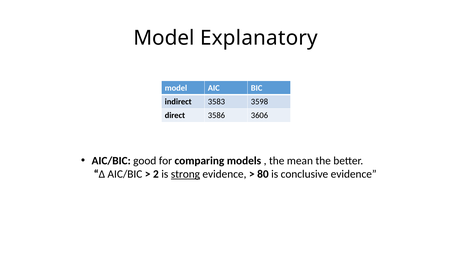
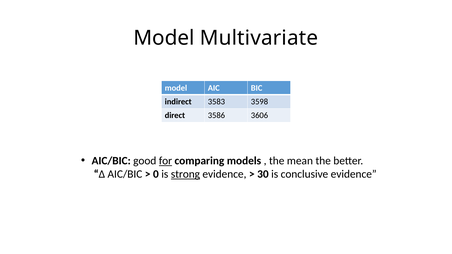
Explanatory: Explanatory -> Multivariate
for underline: none -> present
2: 2 -> 0
80: 80 -> 30
